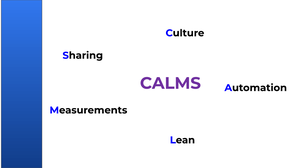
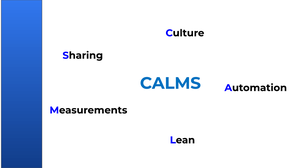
CALMS colour: purple -> blue
